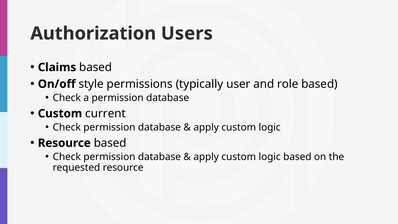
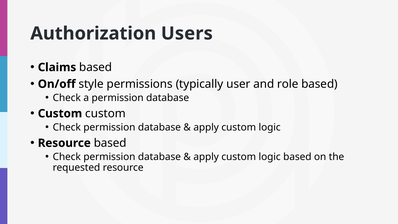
Custom current: current -> custom
